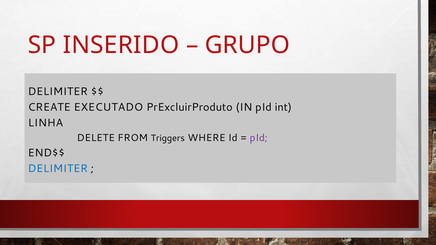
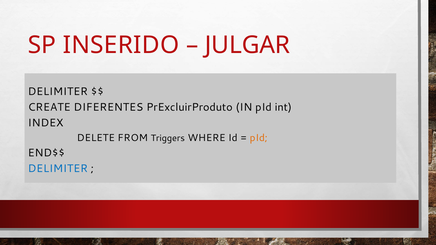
GRUPO: GRUPO -> JULGAR
EXECUTADO: EXECUTADO -> DIFERENTES
LINHA: LINHA -> INDEX
pId at (259, 138) colour: purple -> orange
